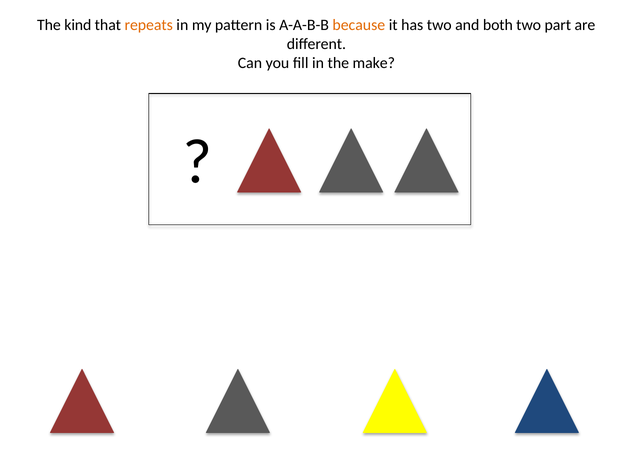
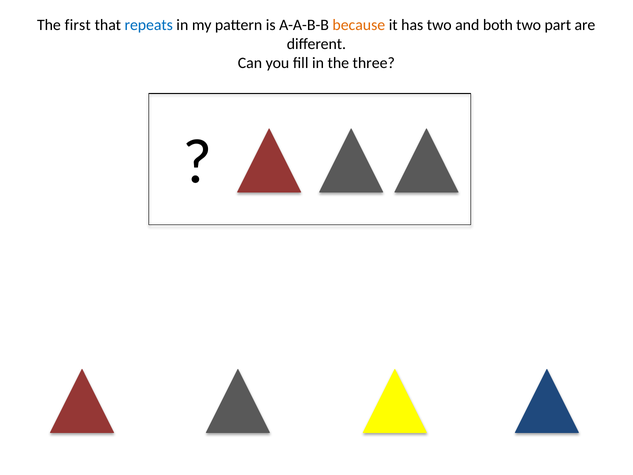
kind: kind -> first
repeats colour: orange -> blue
make: make -> three
